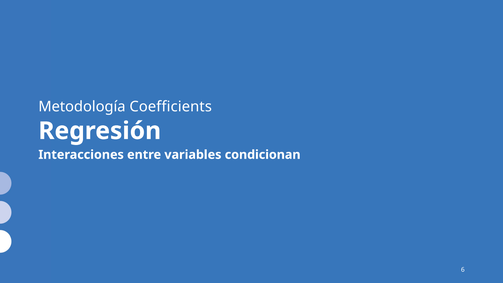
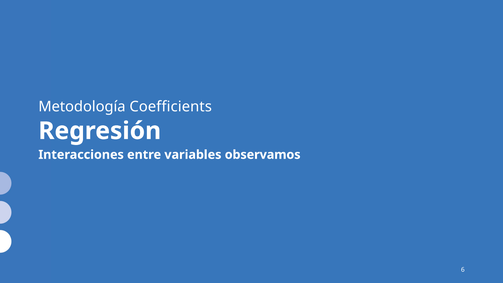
condicionan: condicionan -> observamos
